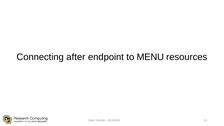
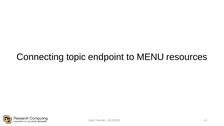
after: after -> topic
